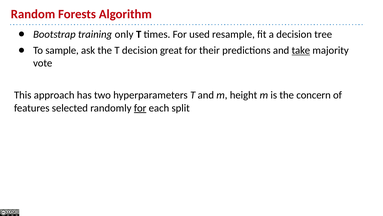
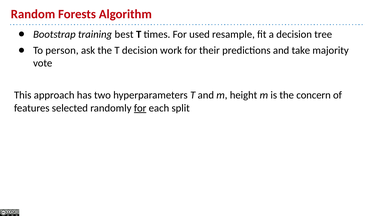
only: only -> best
sample: sample -> person
great: great -> work
take underline: present -> none
